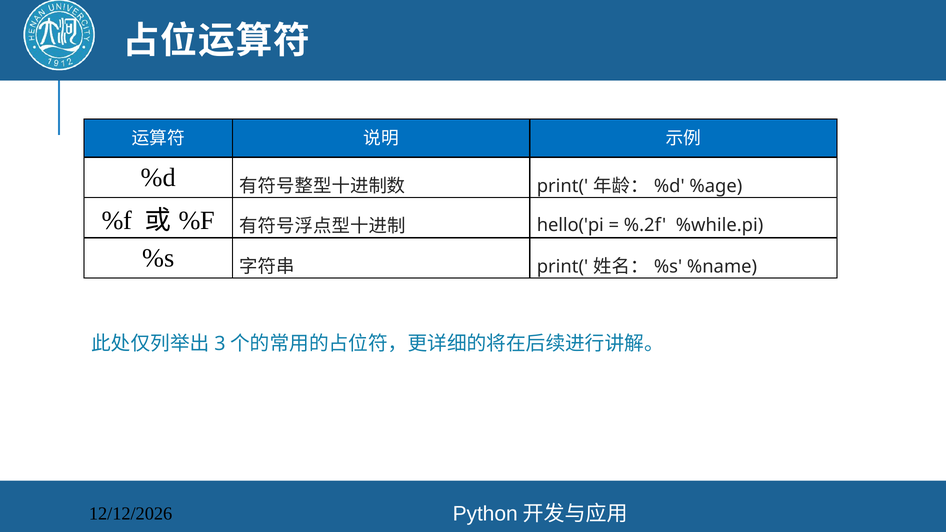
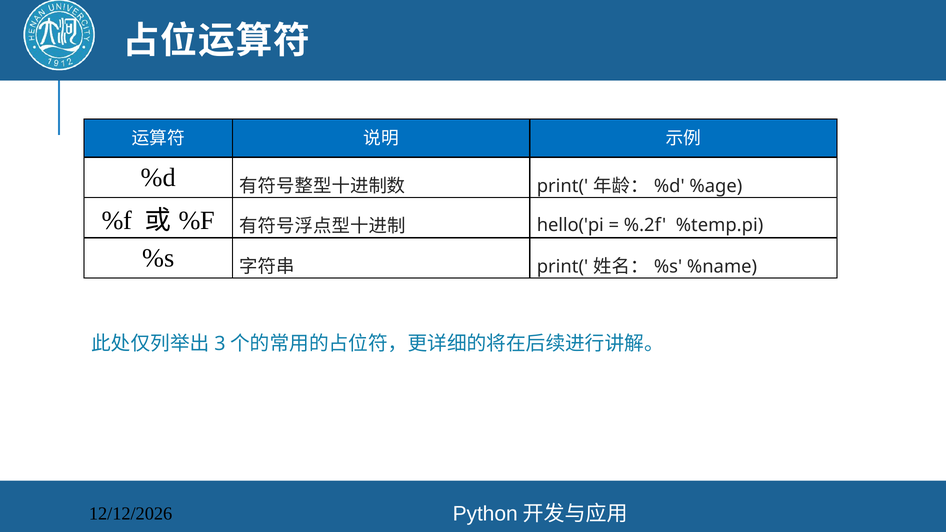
%while.pi: %while.pi -> %temp.pi
